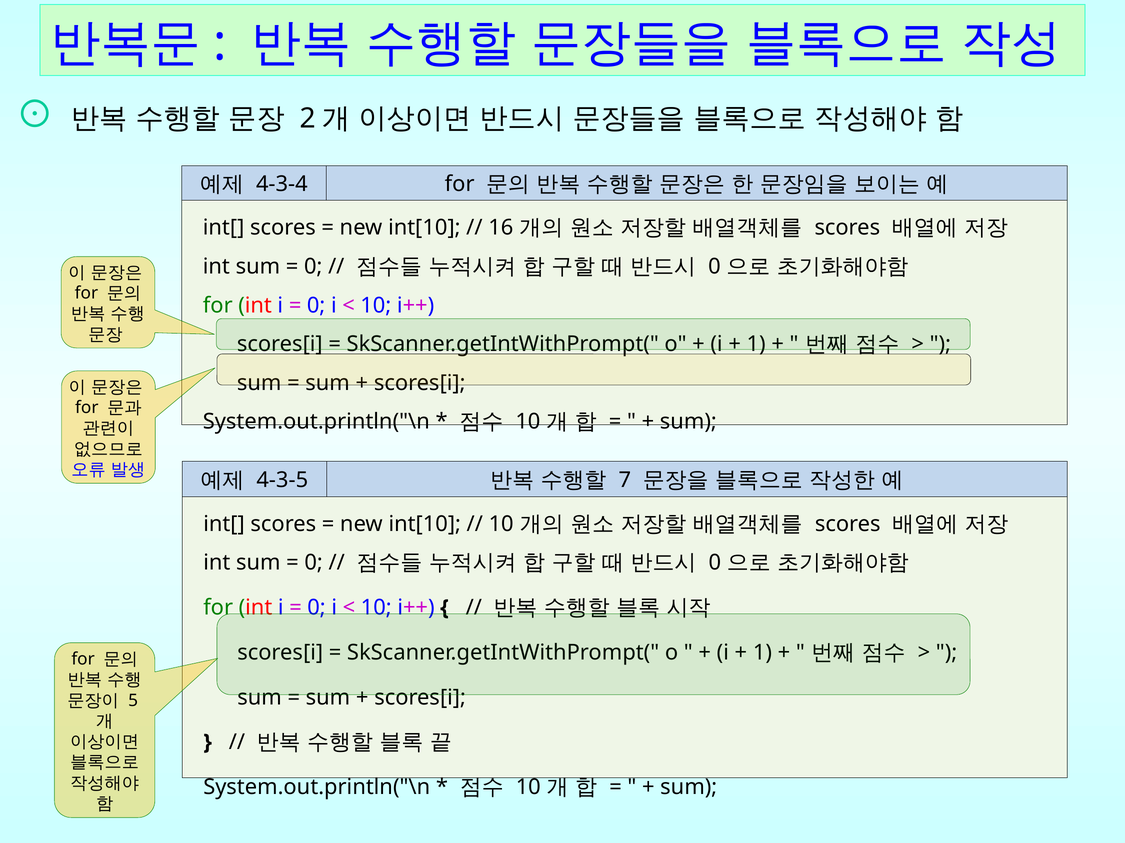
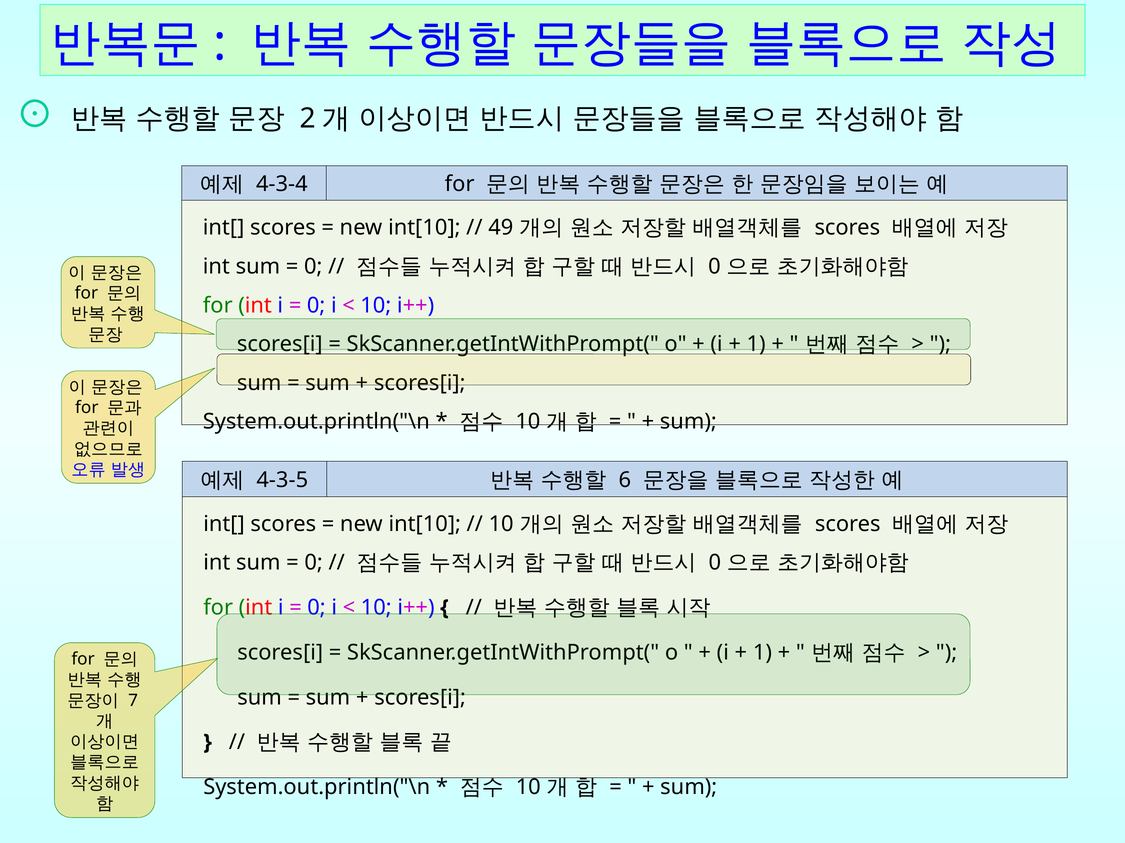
16: 16 -> 49
7: 7 -> 6
5: 5 -> 7
